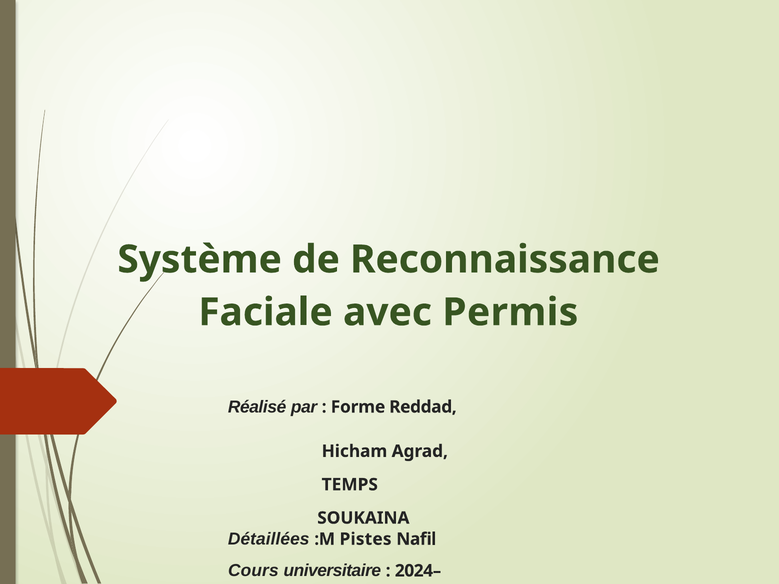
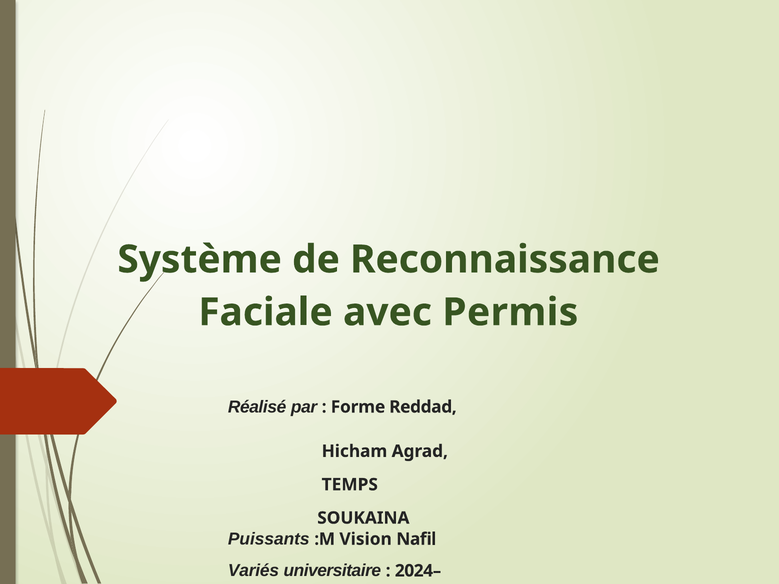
Détaillées: Détaillées -> Puissants
Pistes: Pistes -> Vision
Cours: Cours -> Variés
